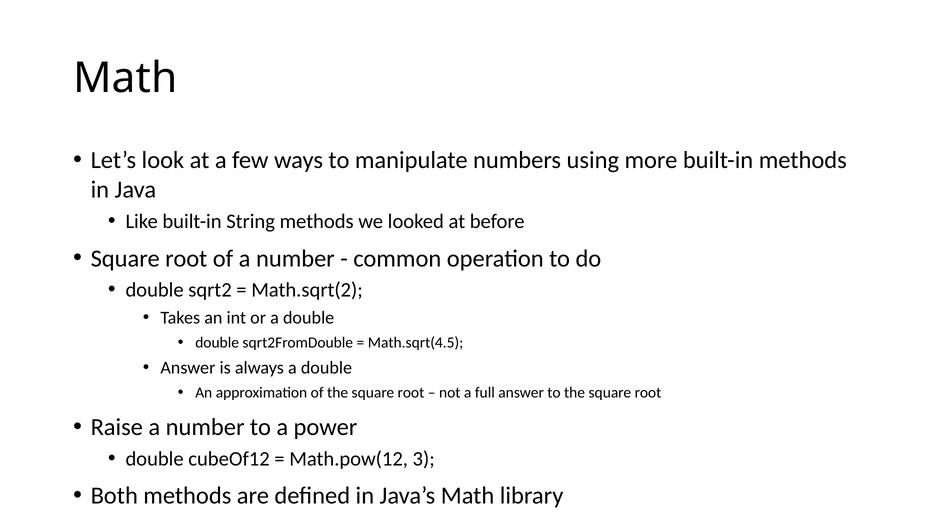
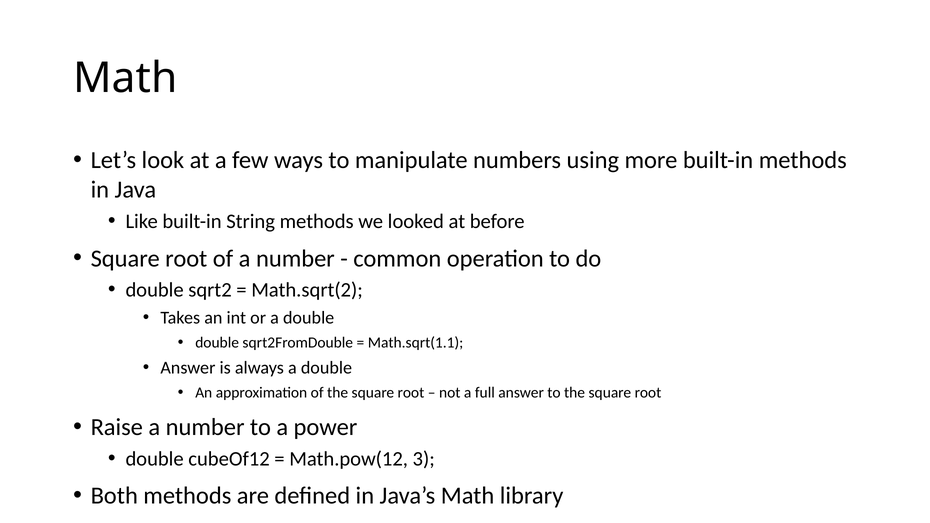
Math.sqrt(4.5: Math.sqrt(4.5 -> Math.sqrt(1.1
